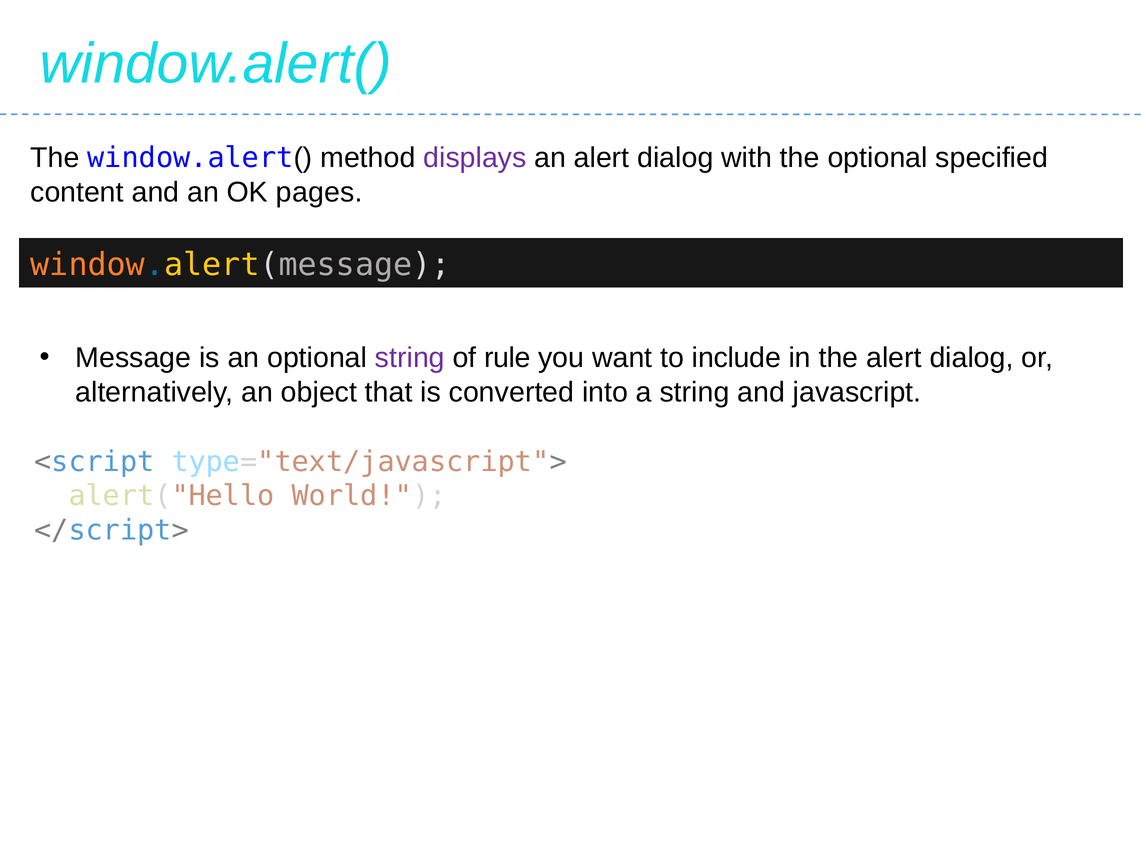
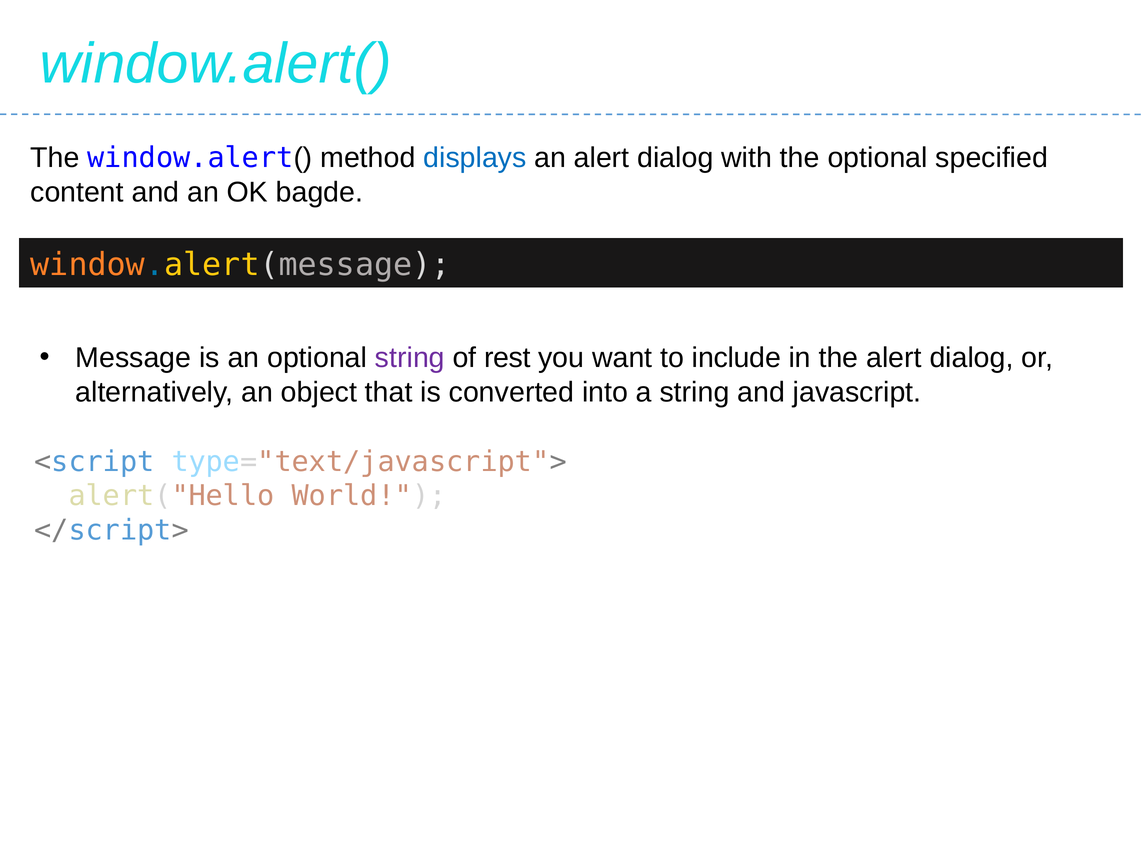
displays colour: purple -> blue
pages: pages -> bagde
rule: rule -> rest
